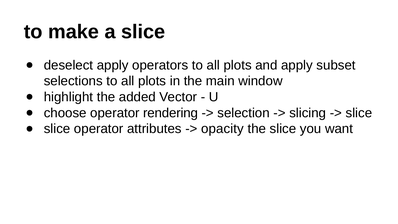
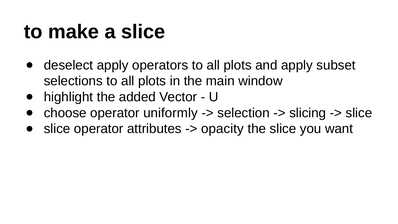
rendering: rendering -> uniformly
